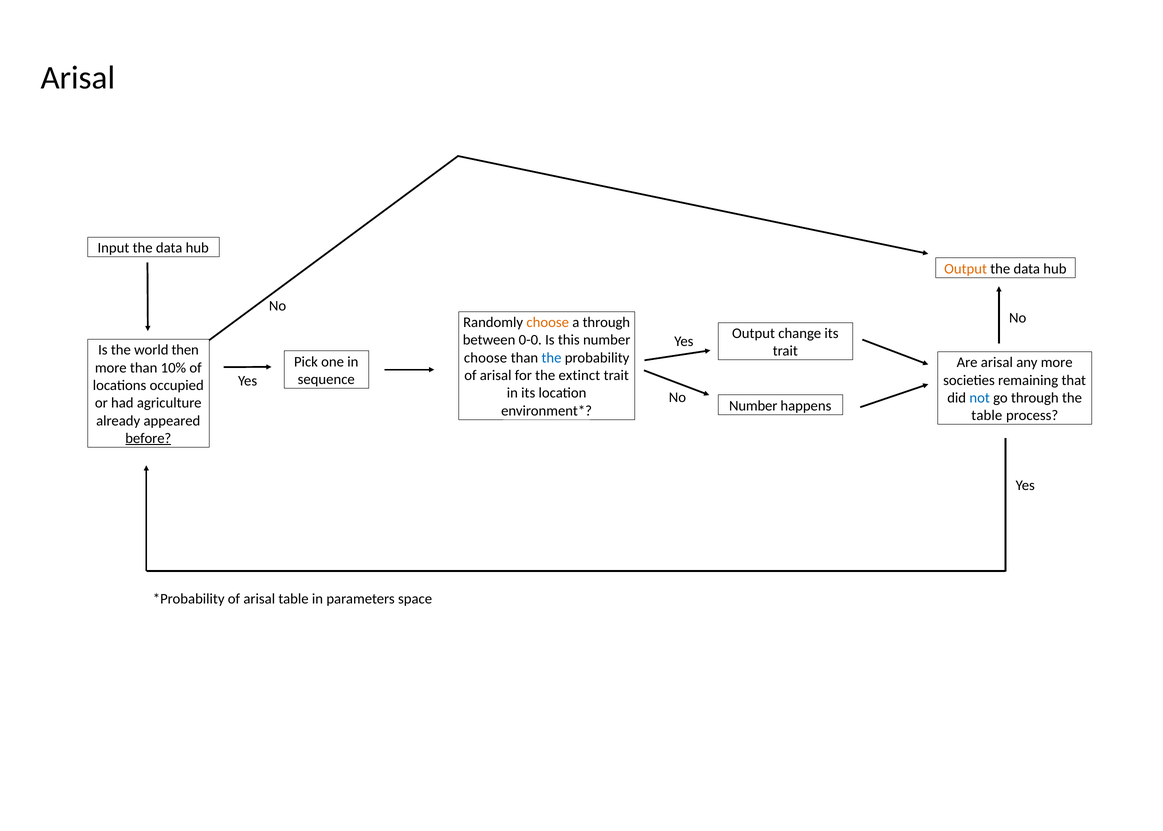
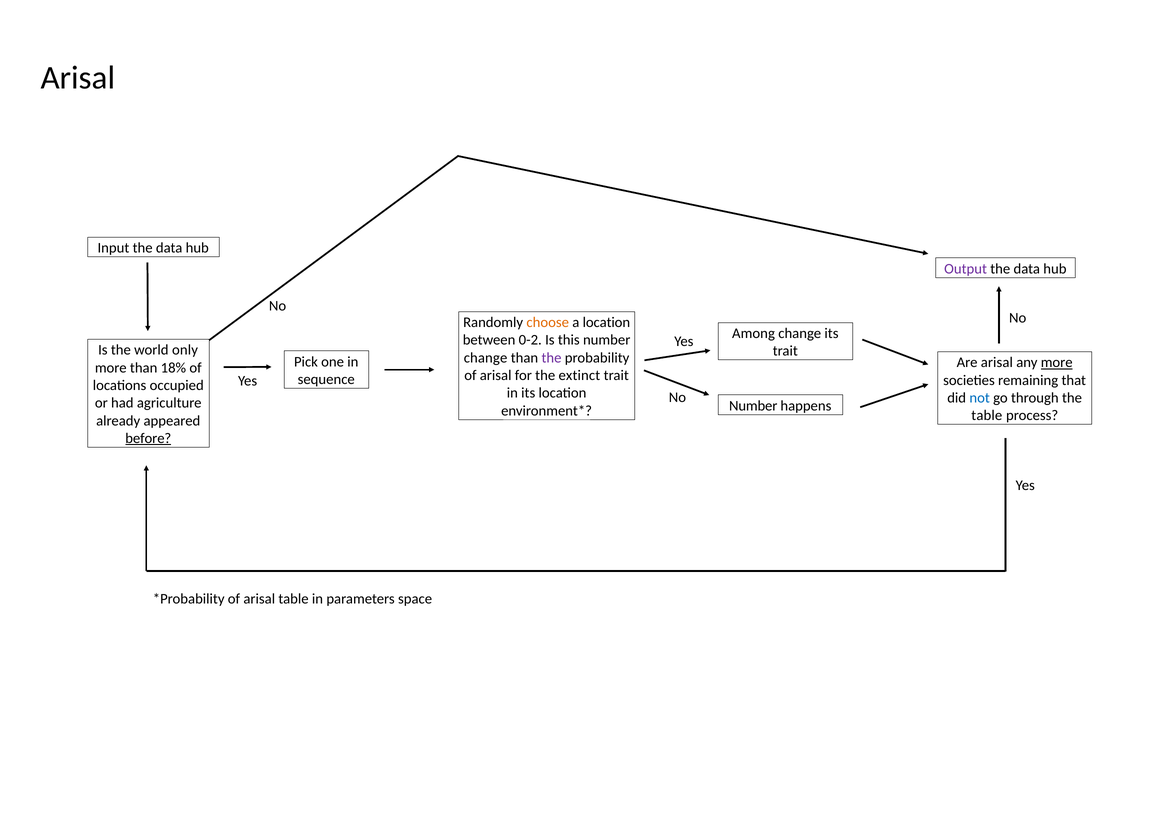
Output at (966, 269) colour: orange -> purple
a through: through -> location
Output at (754, 333): Output -> Among
0-0: 0-0 -> 0-2
then: then -> only
choose at (486, 358): choose -> change
the at (552, 358) colour: blue -> purple
more at (1057, 362) underline: none -> present
10%: 10% -> 18%
